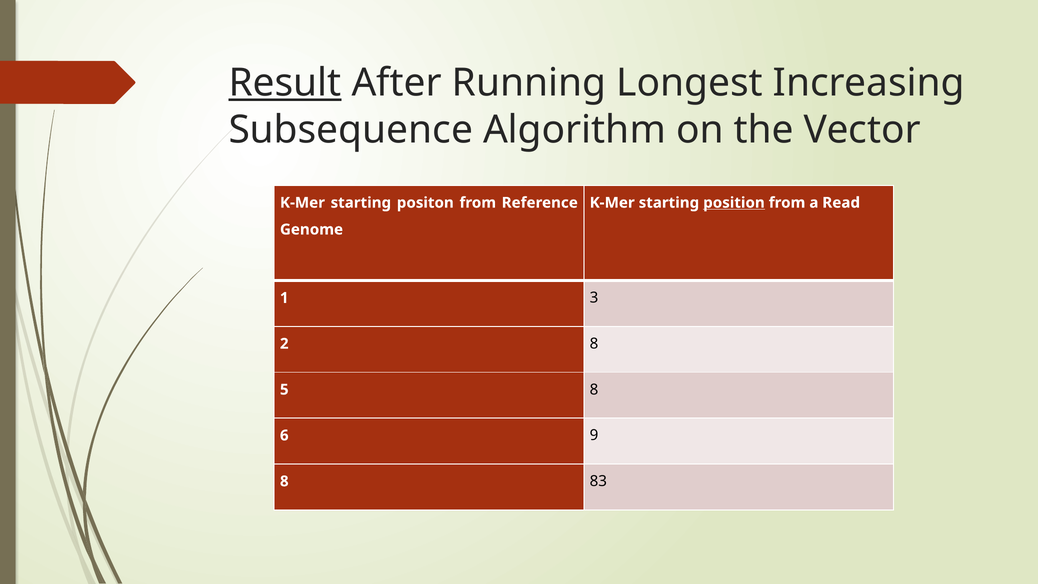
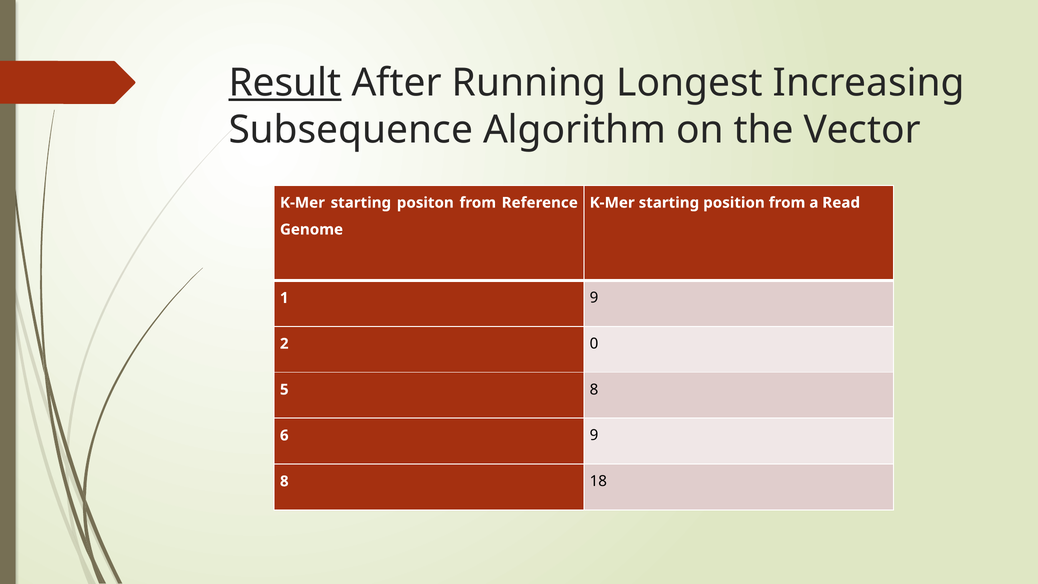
position underline: present -> none
1 3: 3 -> 9
2 8: 8 -> 0
83: 83 -> 18
